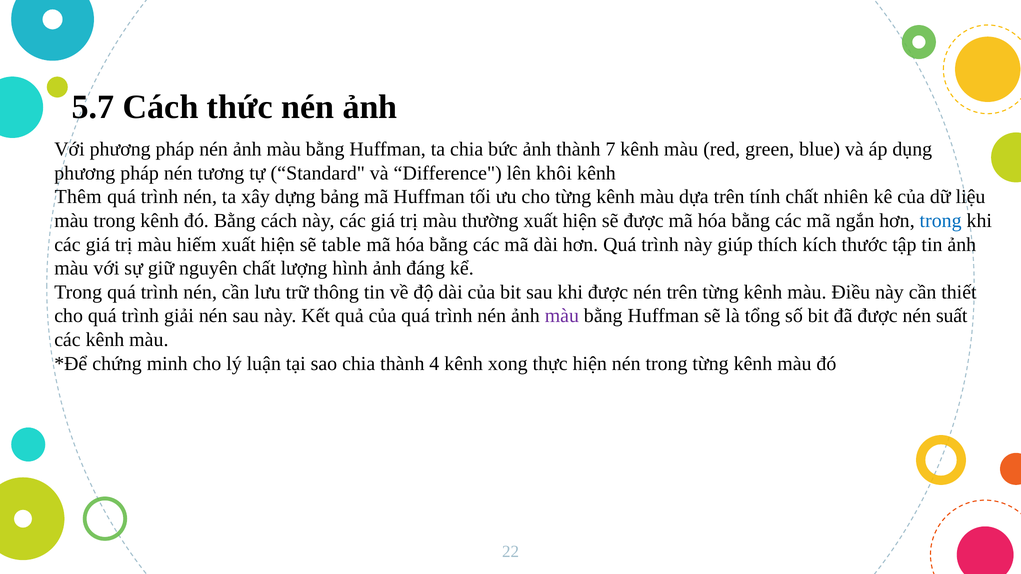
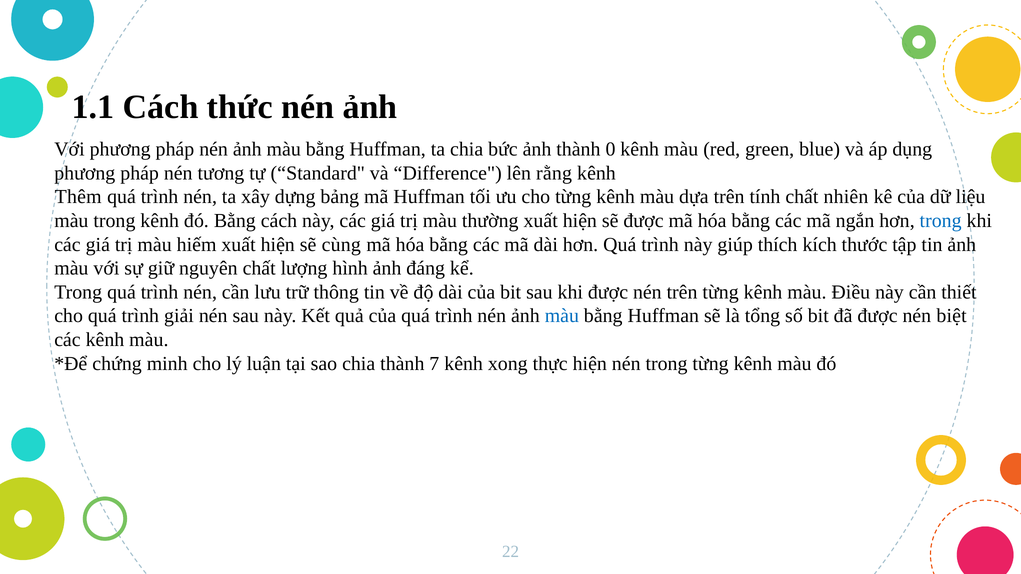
5.7: 5.7 -> 1.1
7: 7 -> 0
khôi: khôi -> rằng
table: table -> cùng
màu at (562, 316) colour: purple -> blue
suất: suất -> biệt
4: 4 -> 7
